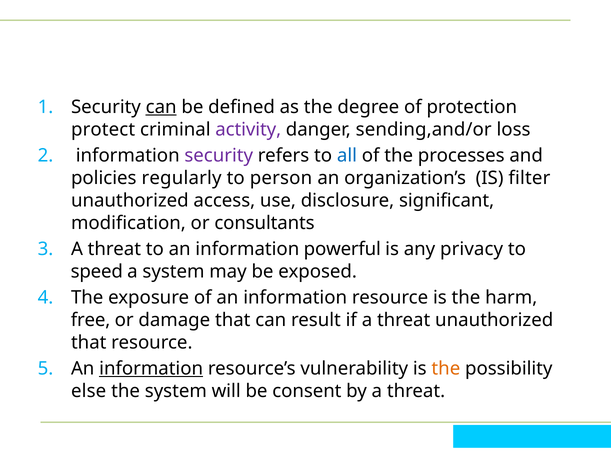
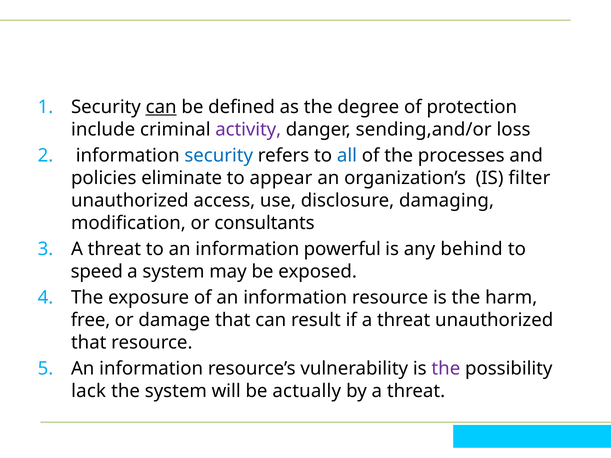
protect: protect -> include
security at (219, 156) colour: purple -> blue
regularly: regularly -> eliminate
person: person -> appear
significant: significant -> damaging
privacy: privacy -> behind
information at (151, 369) underline: present -> none
the at (446, 369) colour: orange -> purple
else: else -> lack
consent: consent -> actually
